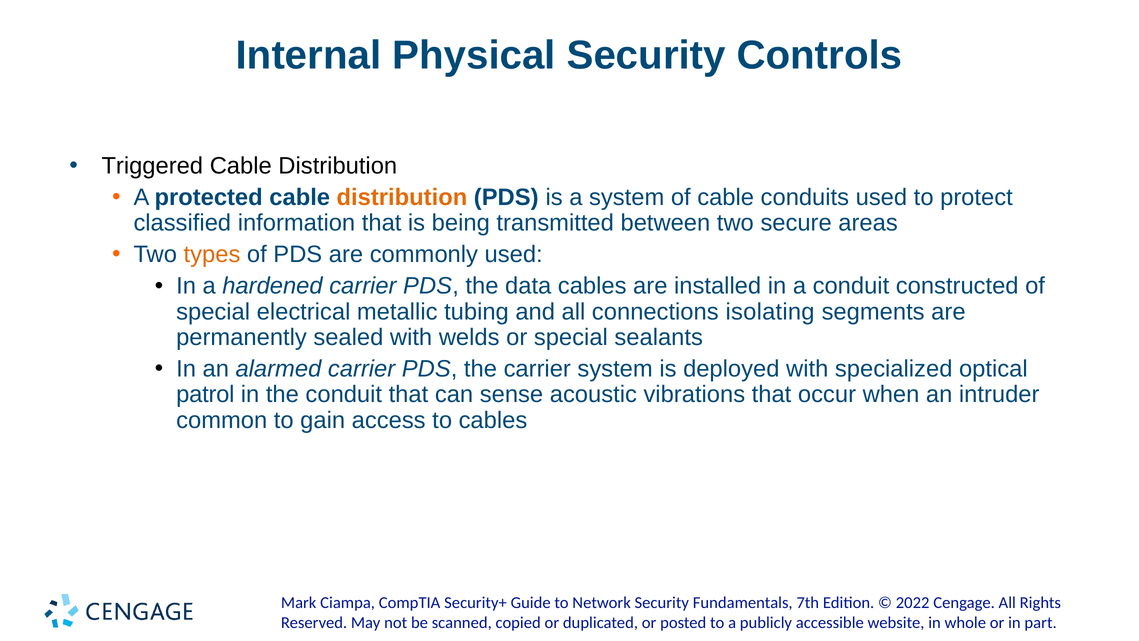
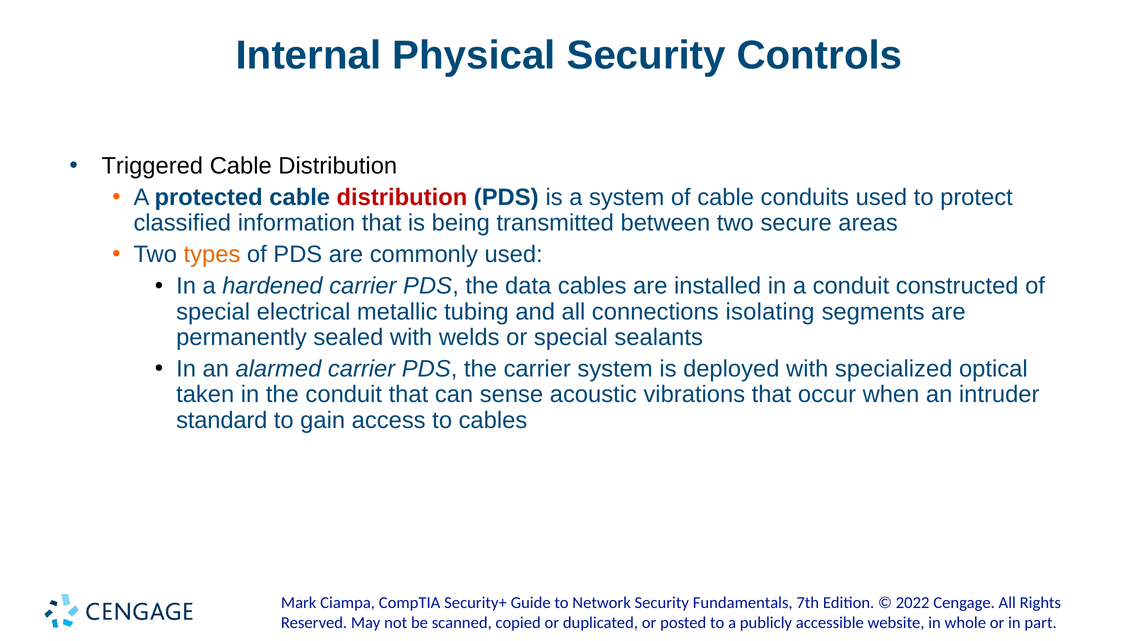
distribution at (402, 197) colour: orange -> red
patrol: patrol -> taken
common: common -> standard
